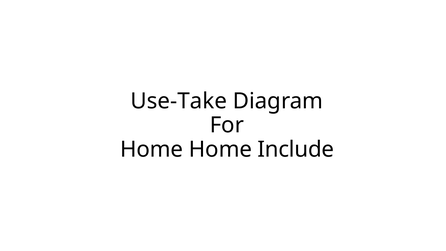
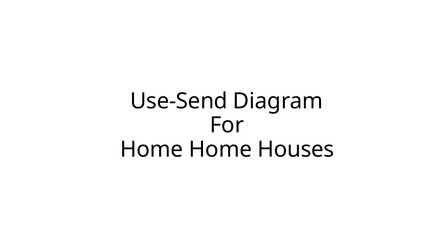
Use-Take: Use-Take -> Use-Send
Include: Include -> Houses
